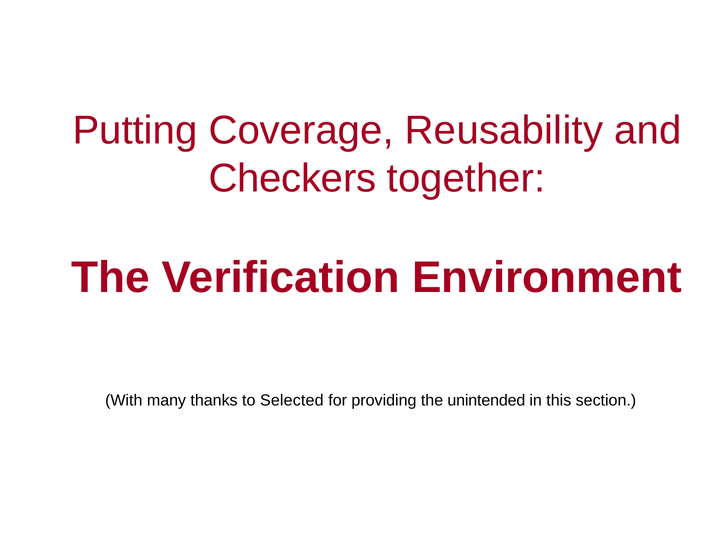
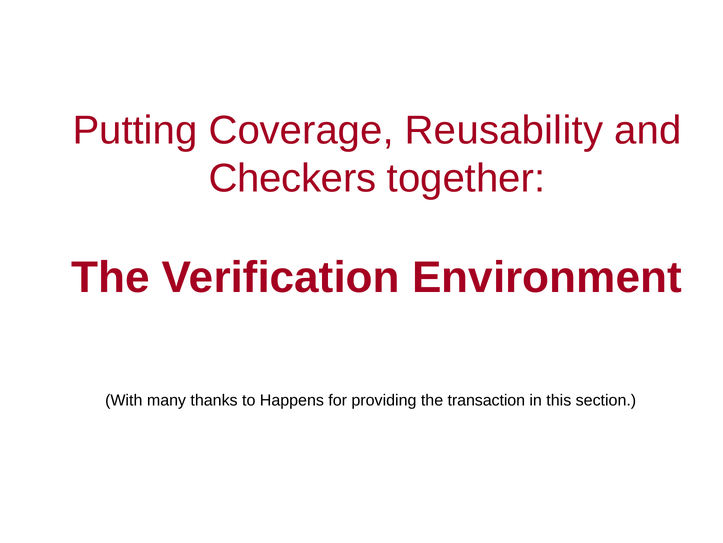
Selected: Selected -> Happens
unintended: unintended -> transaction
